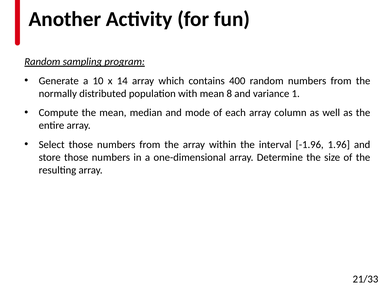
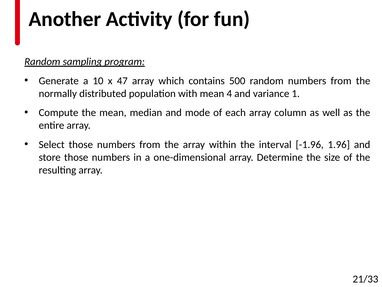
14: 14 -> 47
400: 400 -> 500
8: 8 -> 4
